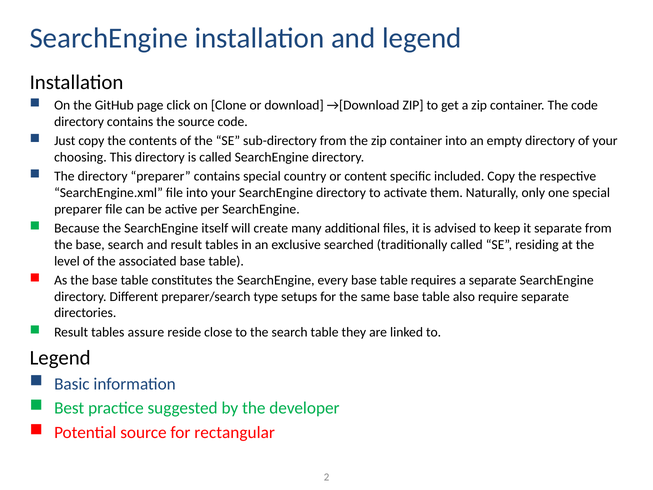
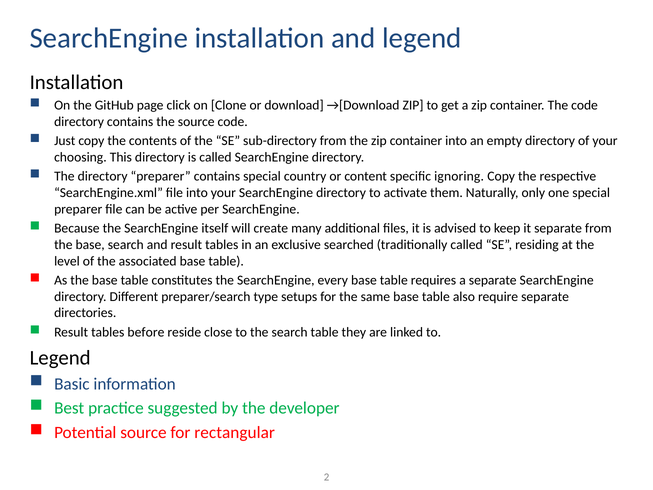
included: included -> ignoring
assure: assure -> before
